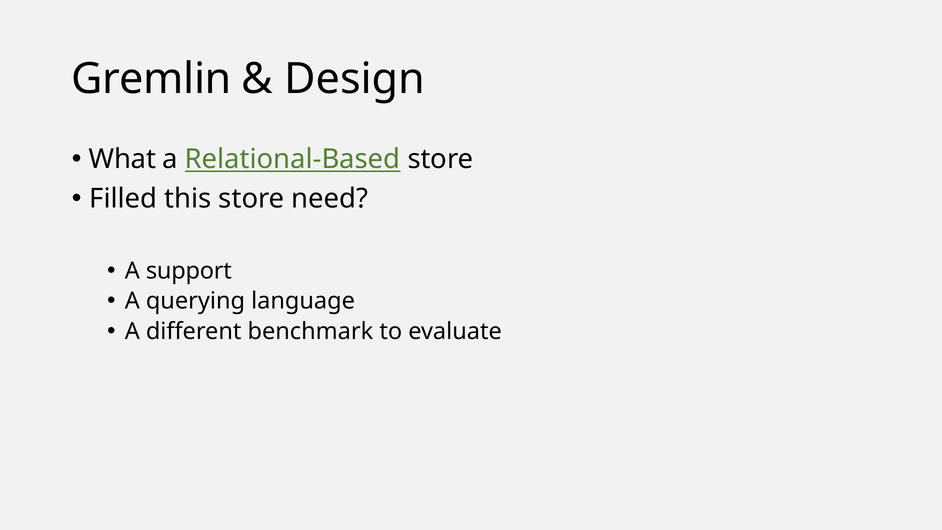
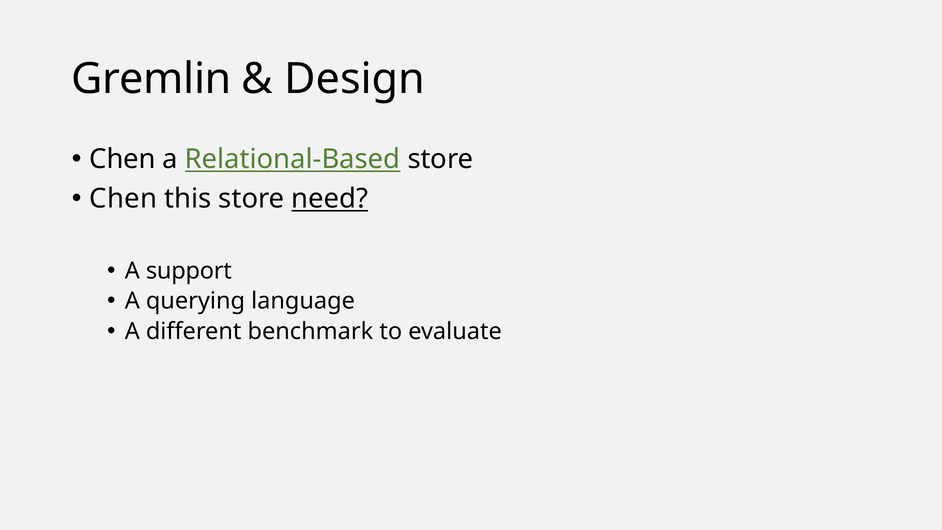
What at (123, 159): What -> Chen
Filled at (123, 199): Filled -> Chen
need underline: none -> present
